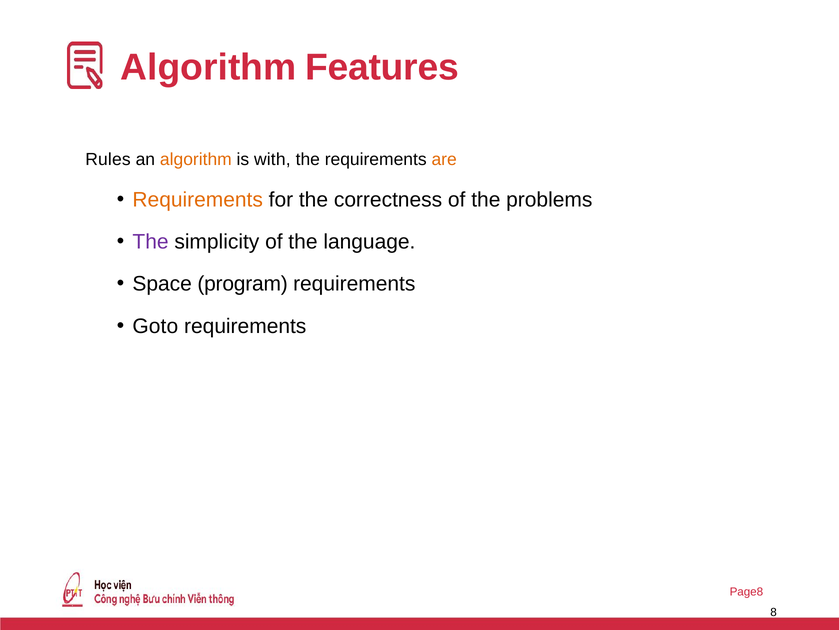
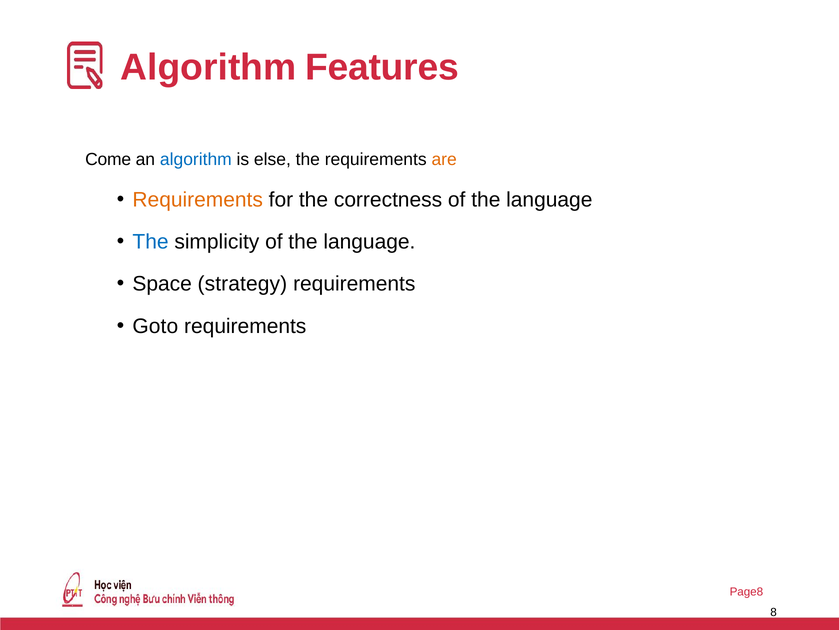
Rules: Rules -> Come
algorithm at (196, 159) colour: orange -> blue
with: with -> else
correctness of the problems: problems -> language
The at (151, 242) colour: purple -> blue
program: program -> strategy
